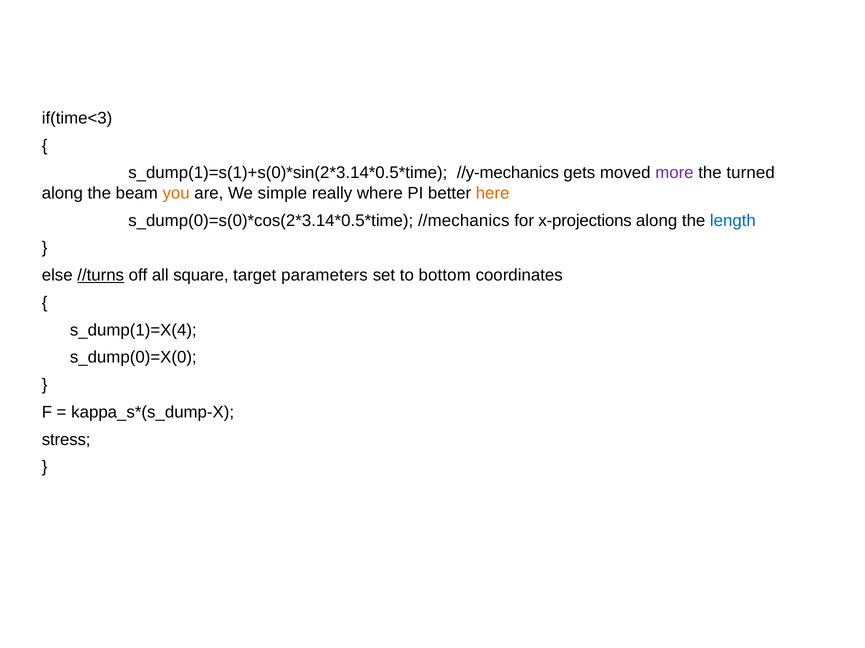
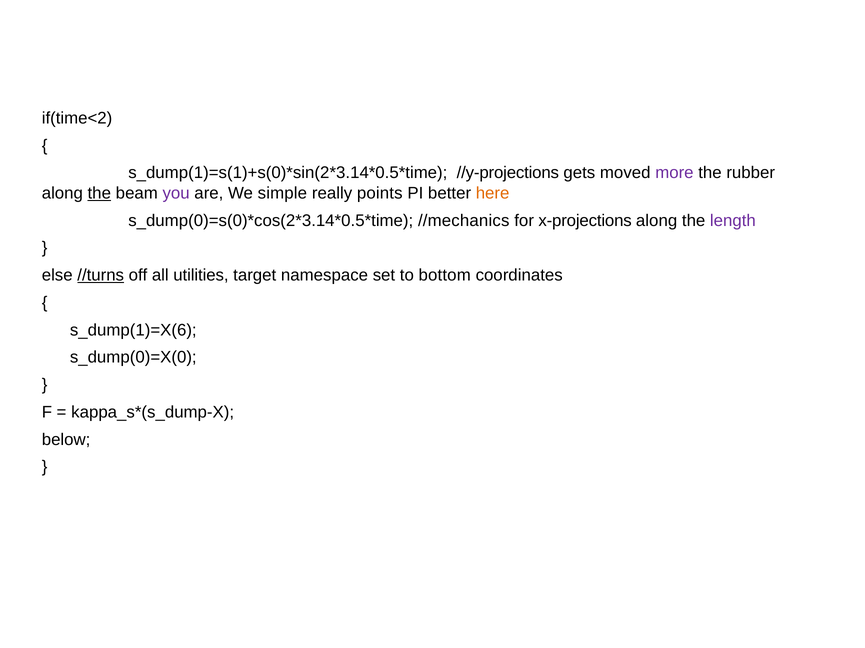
if(time<3: if(time<3 -> if(time<2
//y-mechanics: //y-mechanics -> //y-projections
turned: turned -> rubber
the at (99, 193) underline: none -> present
you colour: orange -> purple
where: where -> points
length colour: blue -> purple
square: square -> utilities
parameters: parameters -> namespace
s_dump(1)=X(4: s_dump(1)=X(4 -> s_dump(1)=X(6
stress: stress -> below
